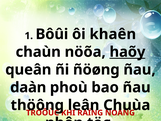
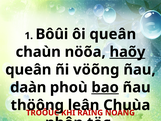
ôi khaên: khaên -> queân
ñöøng: ñöøng -> vöõng
bao underline: none -> present
